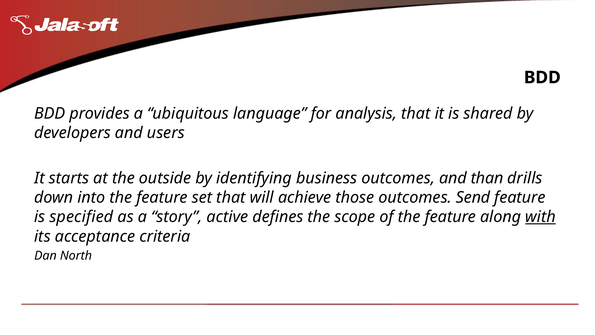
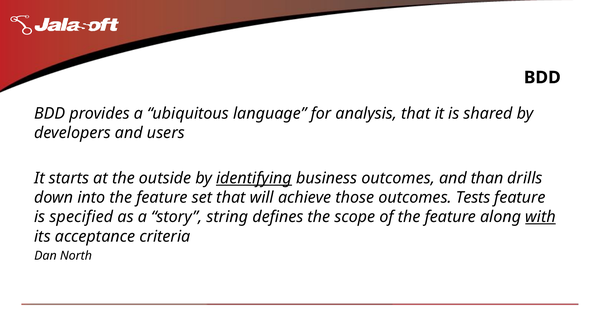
identifying underline: none -> present
Send: Send -> Tests
active: active -> string
